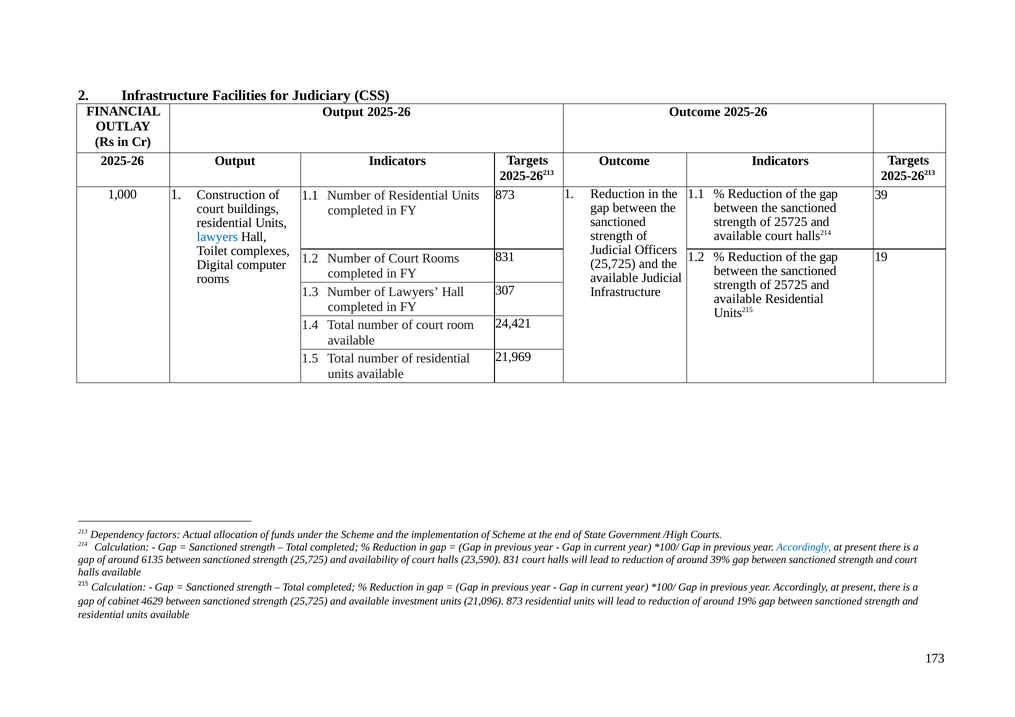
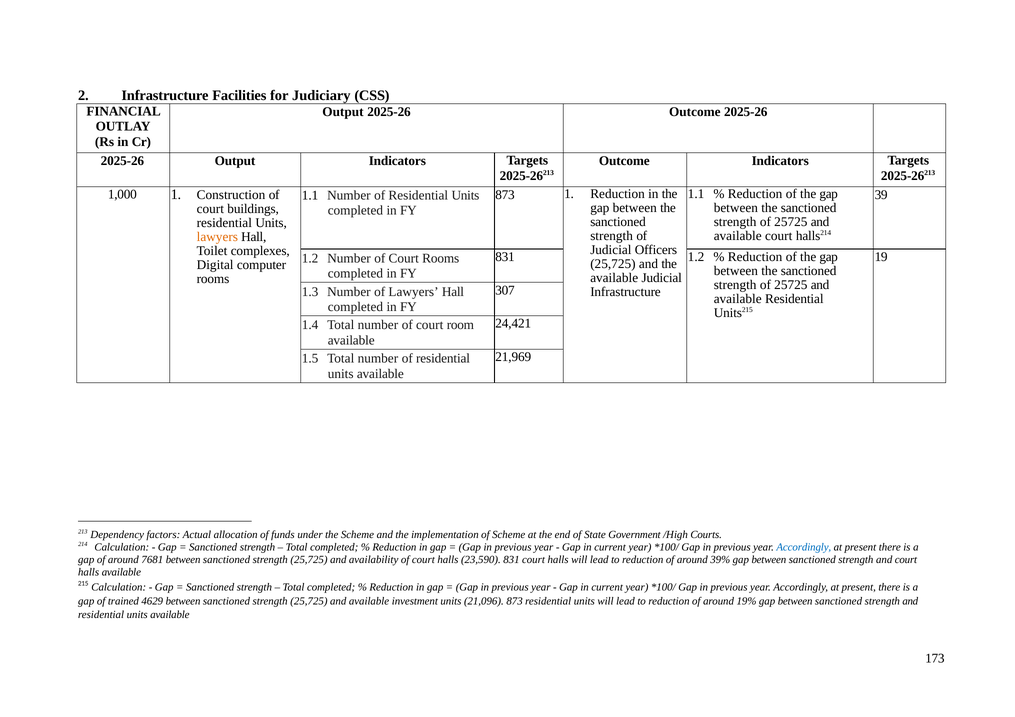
lawyers at (217, 237) colour: blue -> orange
6135: 6135 -> 7681
cabinet: cabinet -> trained
